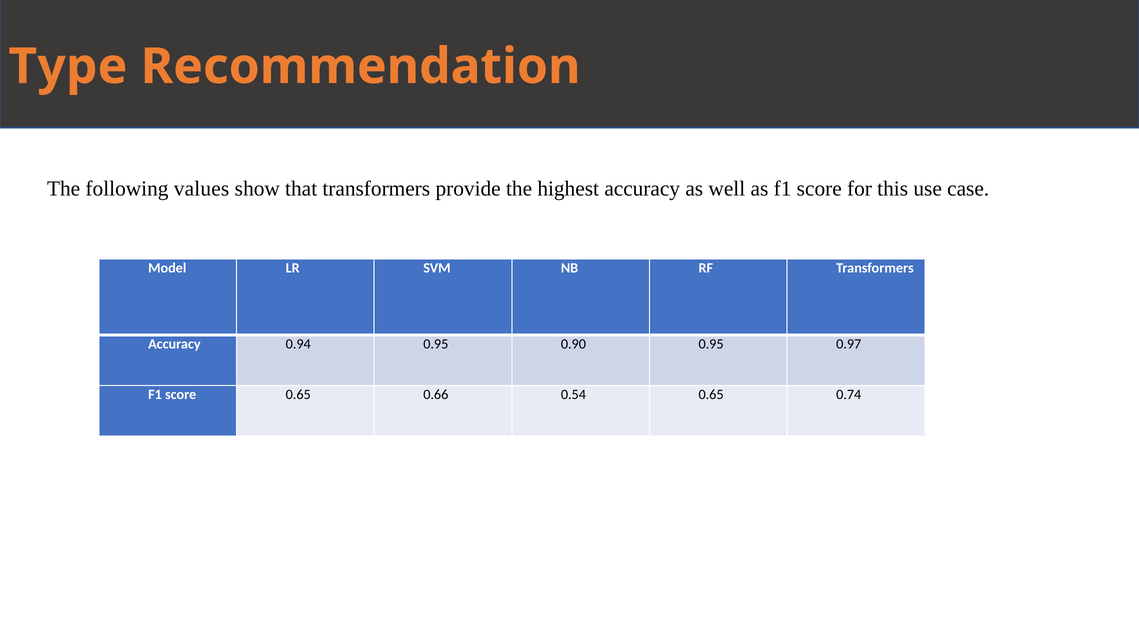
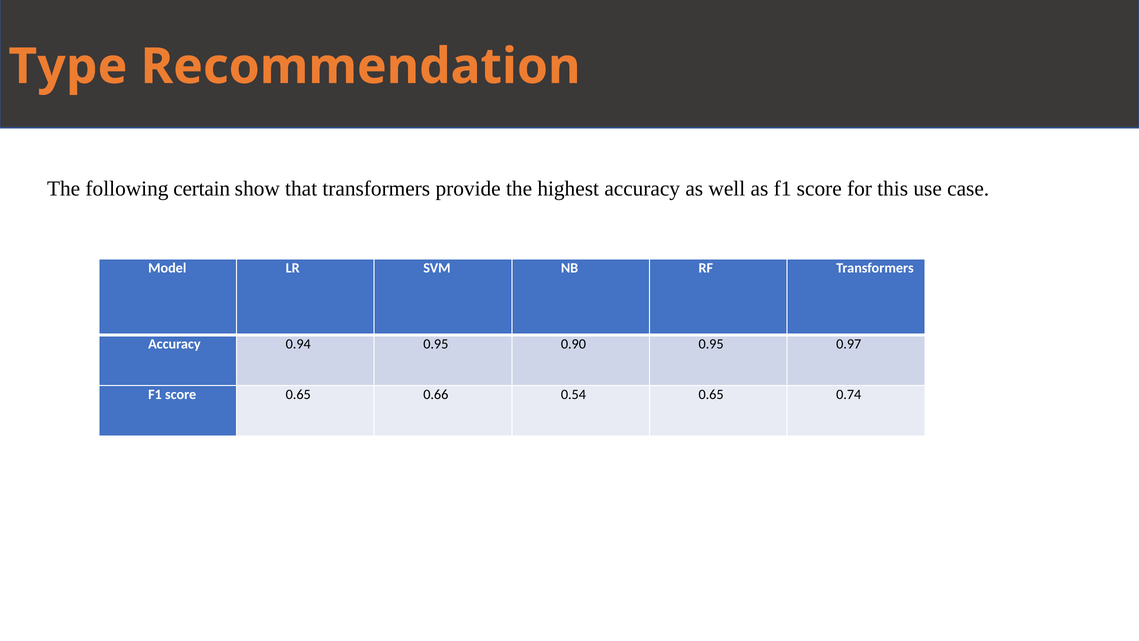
values: values -> certain
